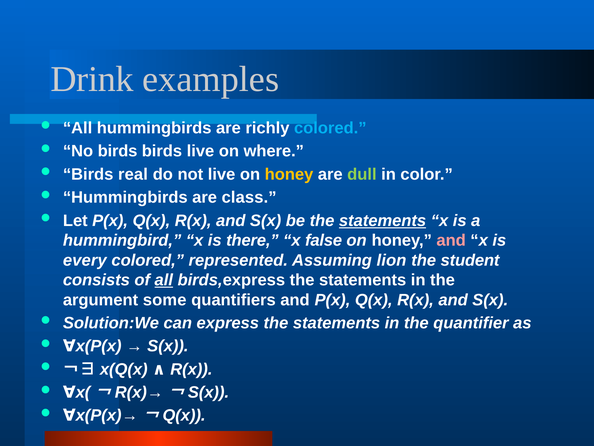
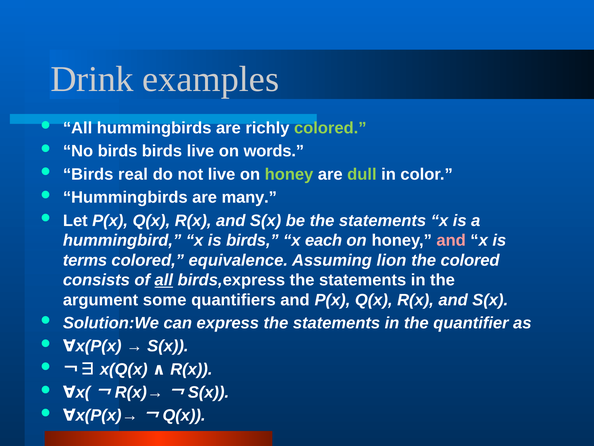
colored at (330, 128) colour: light blue -> light green
where: where -> words
honey at (289, 174) colour: yellow -> light green
class: class -> many
statements at (383, 220) underline: present -> none
is there: there -> birds
false: false -> each
every: every -> terms
represented: represented -> equivalence
the student: student -> colored
